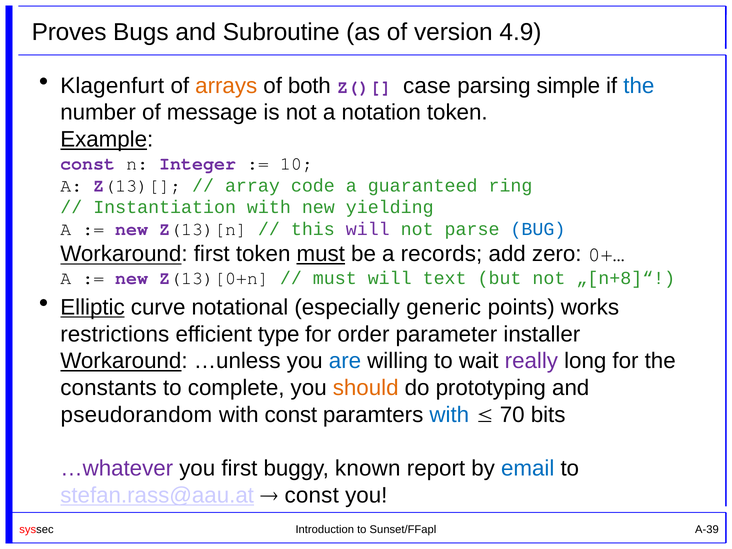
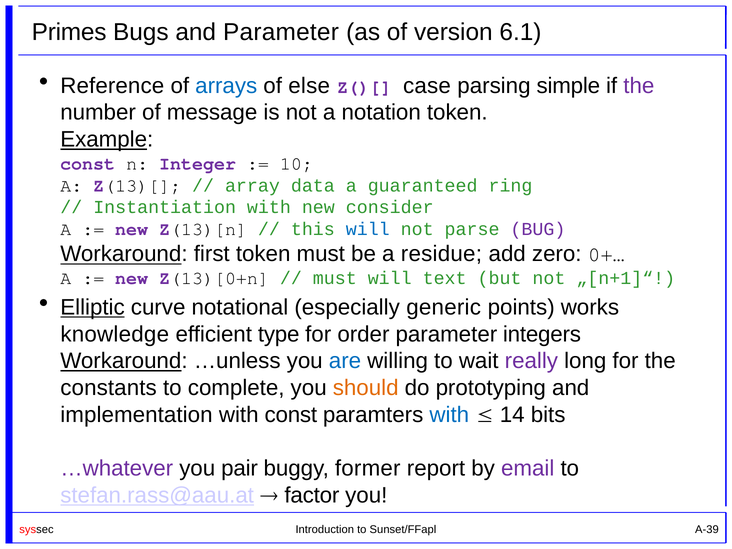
Proves: Proves -> Primes
and Subroutine: Subroutine -> Parameter
4.9: 4.9 -> 6.1
Klagenfurt: Klagenfurt -> Reference
arrays colour: orange -> blue
both: both -> else
the at (639, 86) colour: blue -> purple
code: code -> data
yielding: yielding -> consider
will at (368, 229) colour: purple -> blue
BUG colour: blue -> purple
must at (321, 254) underline: present -> none
records: records -> residue
„[n+8]“: „[n+8]“ -> „[n+1]“
restrictions: restrictions -> knowledge
installer: installer -> integers
pseudorandom: pseudorandom -> implementation
70: 70 -> 14
you first: first -> pair
known: known -> former
email colour: blue -> purple
const at (312, 495): const -> factor
